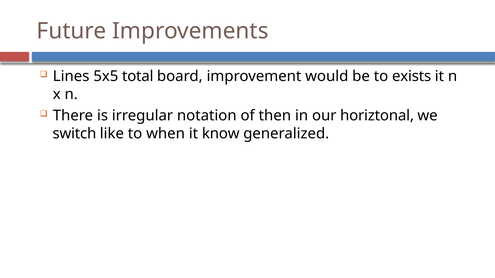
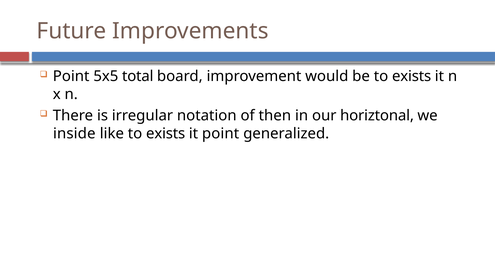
Lines at (71, 76): Lines -> Point
switch: switch -> inside
like to when: when -> exists
it know: know -> point
